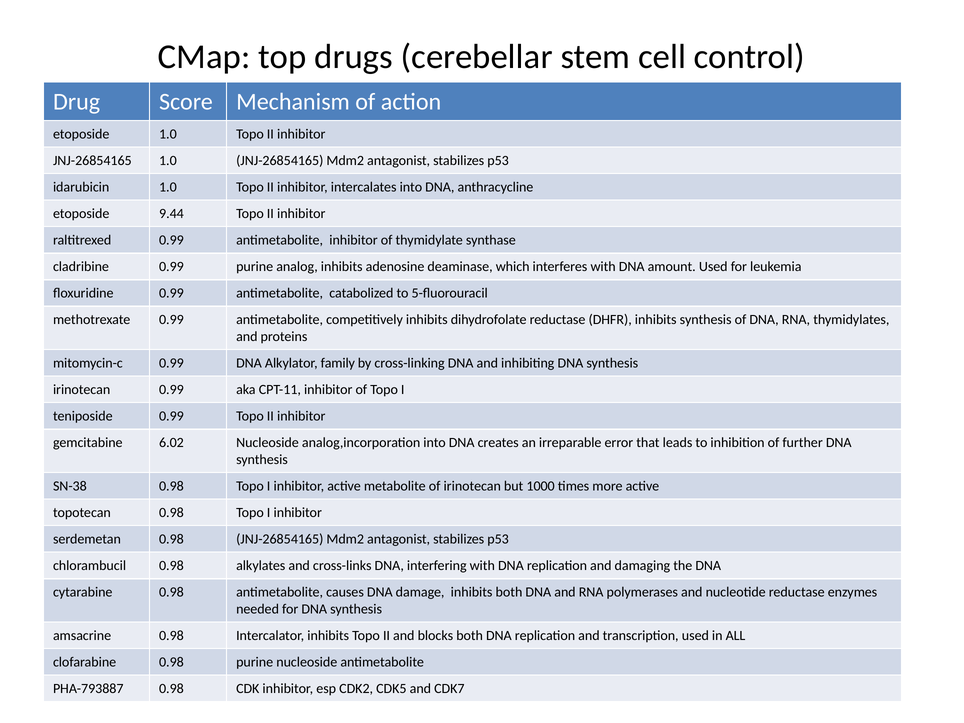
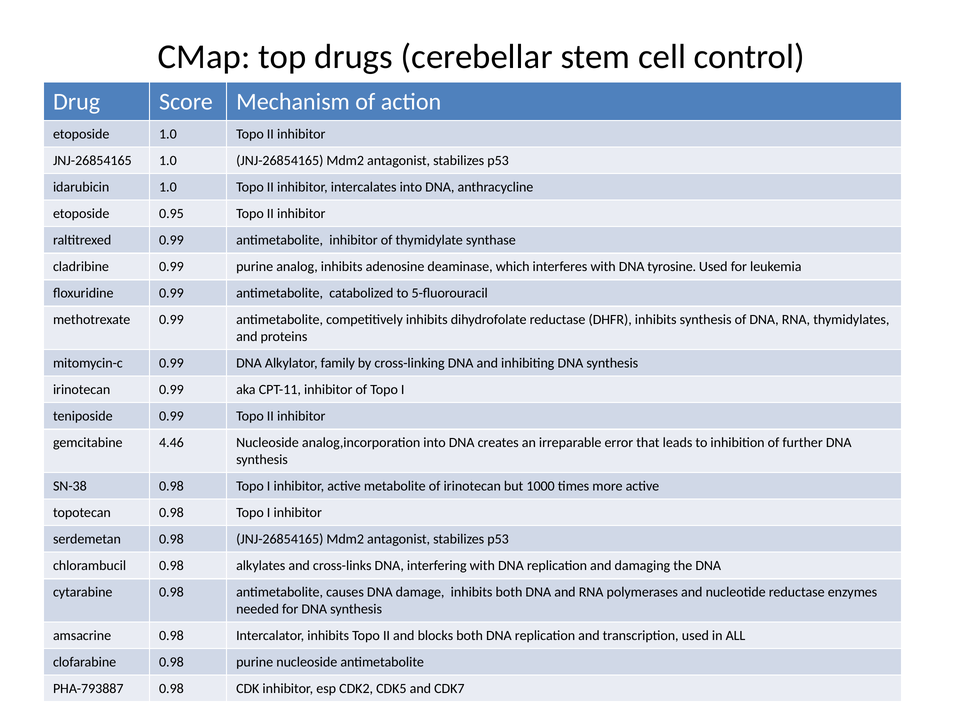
9.44: 9.44 -> 0.95
amount: amount -> tyrosine
6.02: 6.02 -> 4.46
